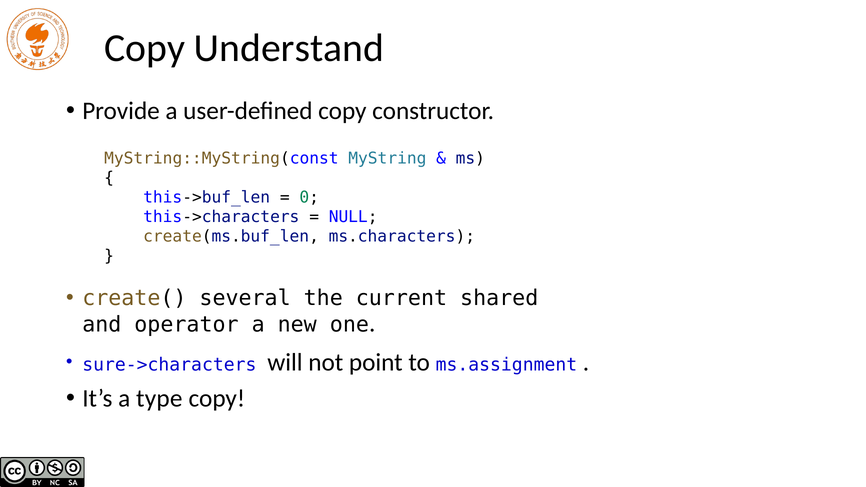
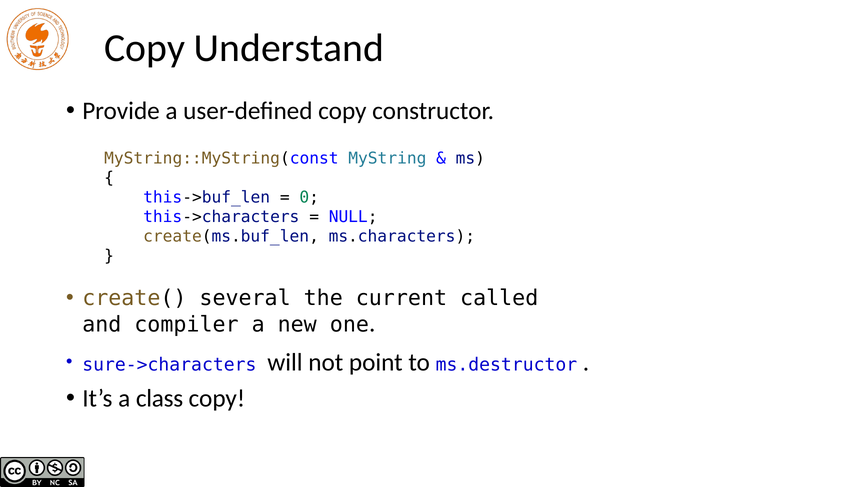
shared: shared -> called
operator: operator -> compiler
ms.assignment: ms.assignment -> ms.destructor
type: type -> class
